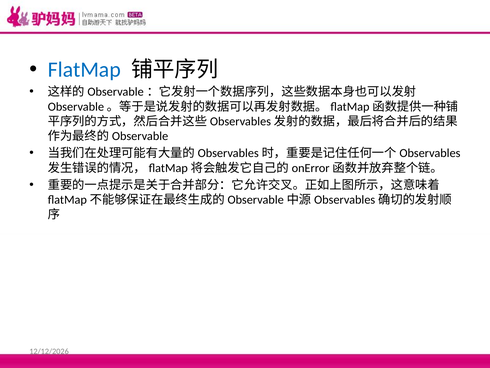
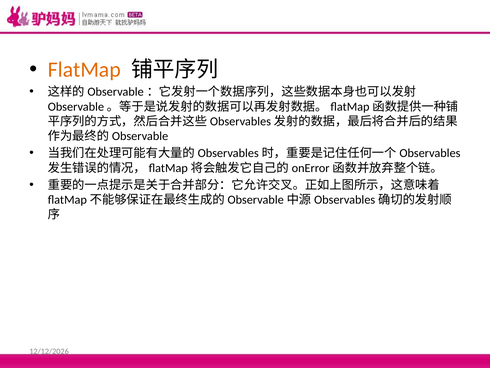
FlatMap colour: blue -> orange
